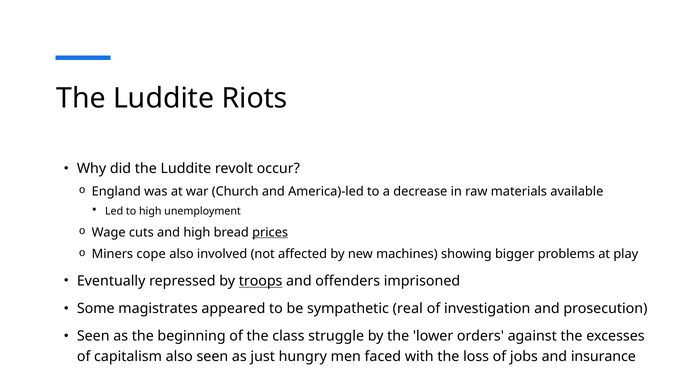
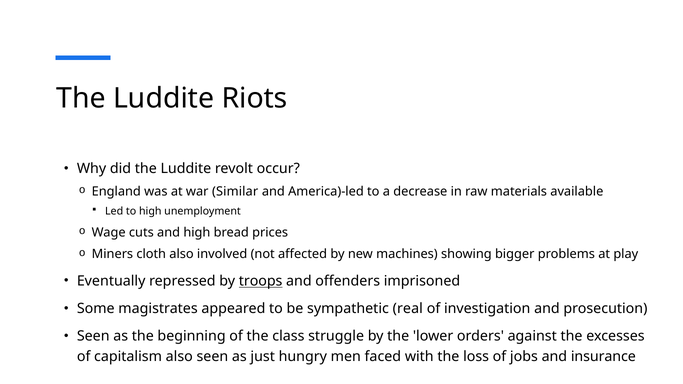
Church: Church -> Similar
prices underline: present -> none
cope: cope -> cloth
